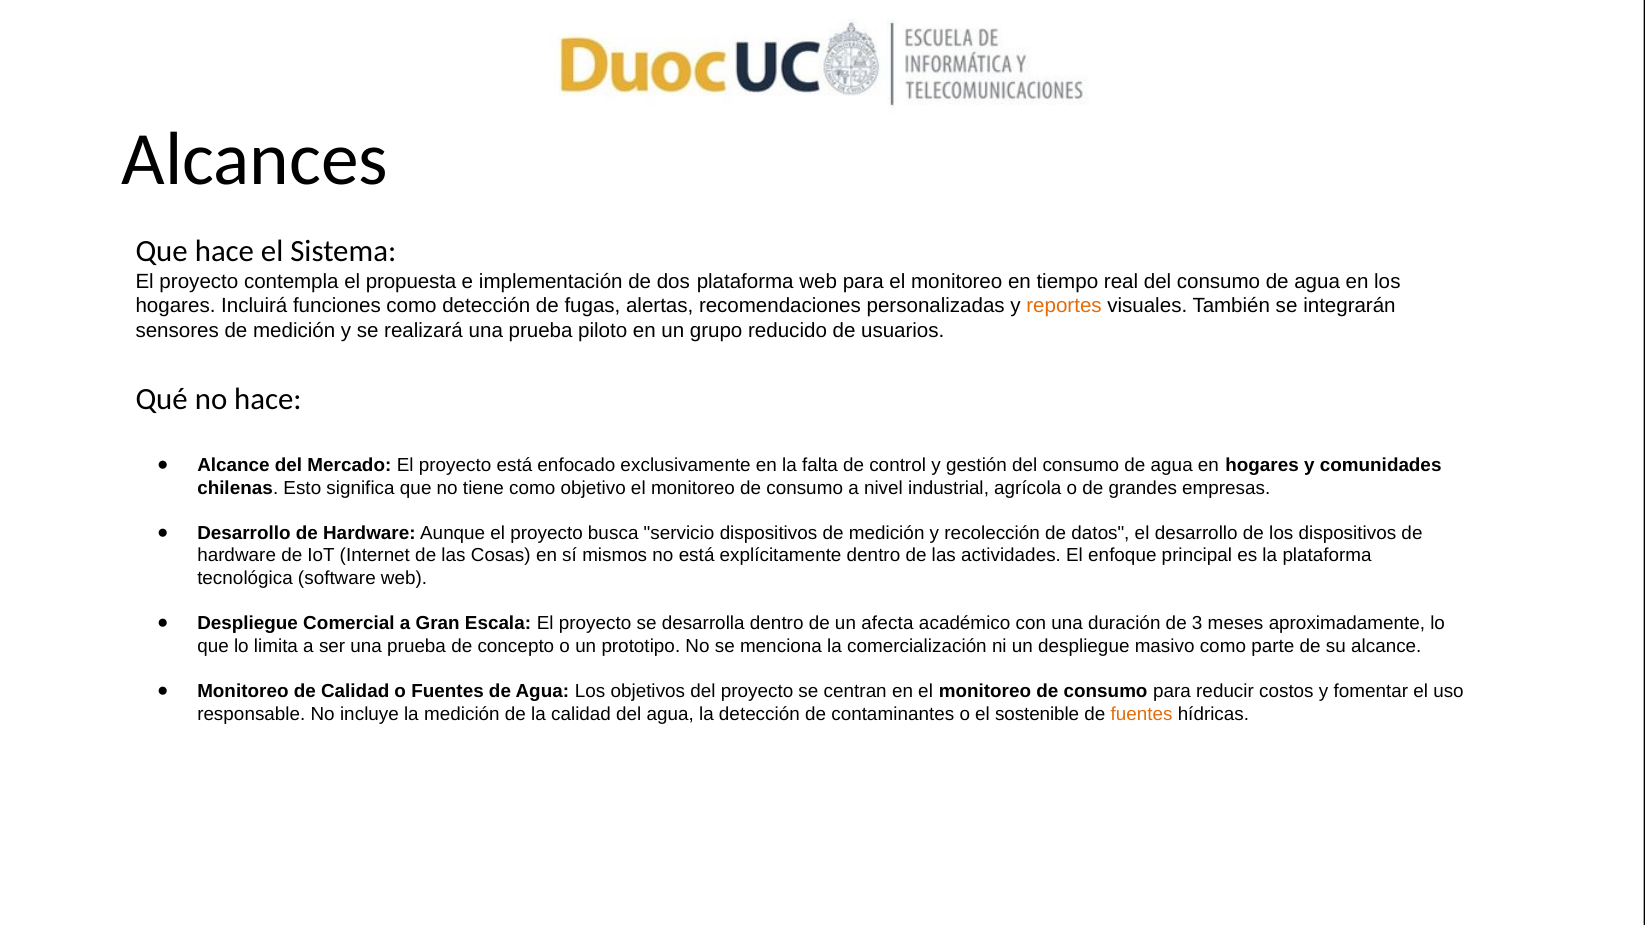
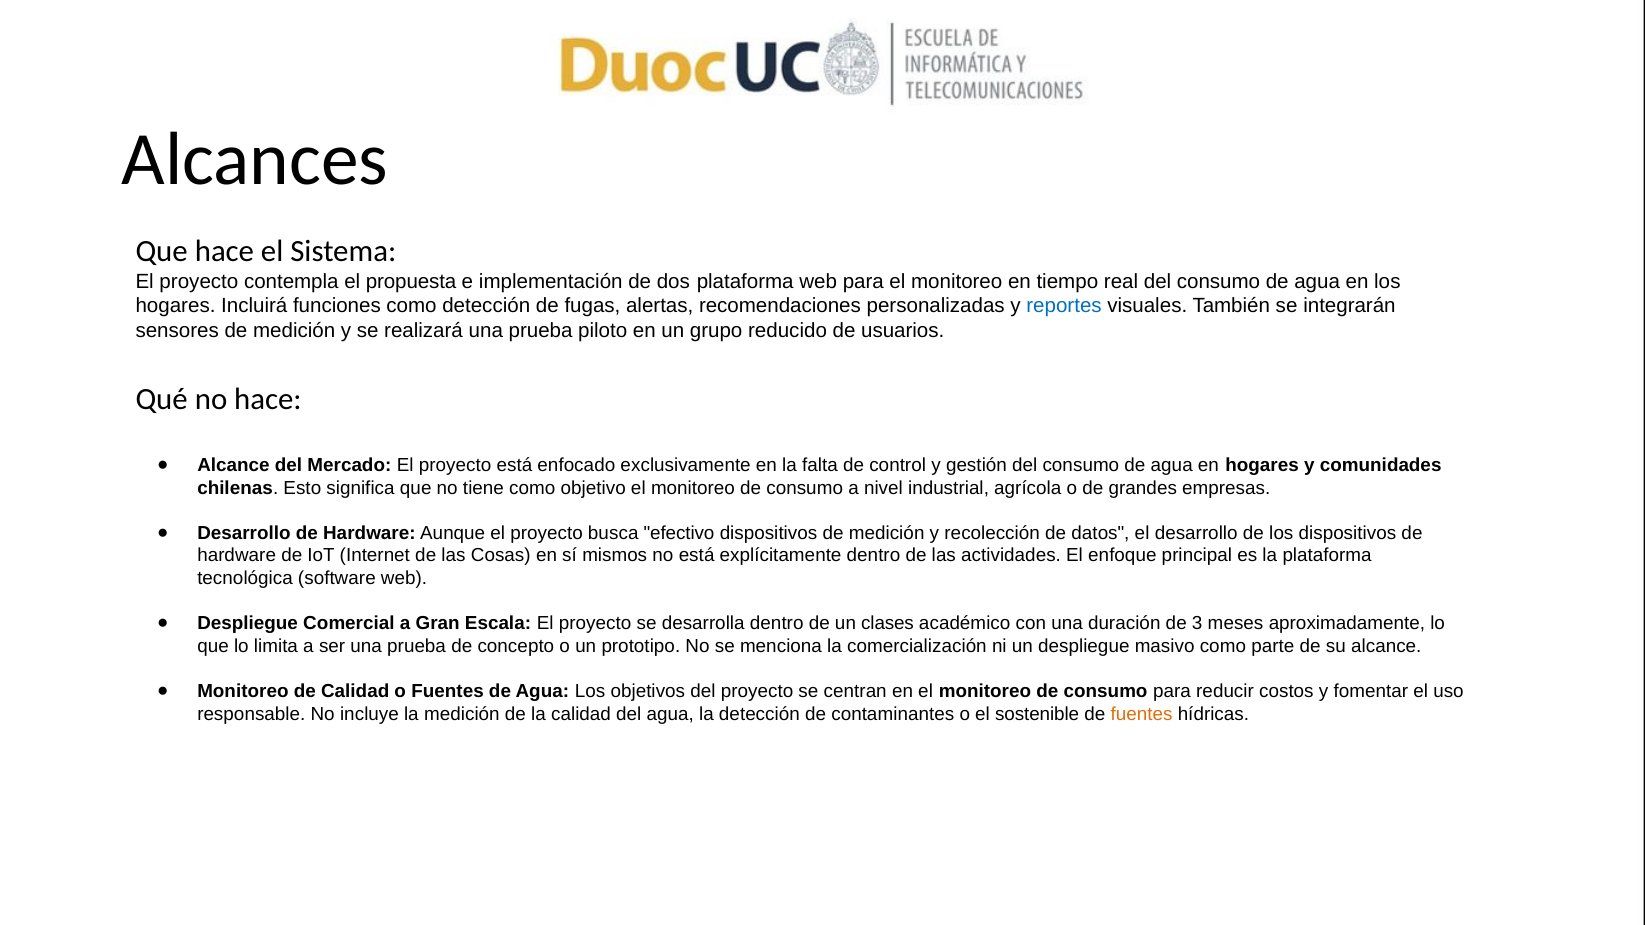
reportes colour: orange -> blue
servicio: servicio -> efectivo
afecta: afecta -> clases
